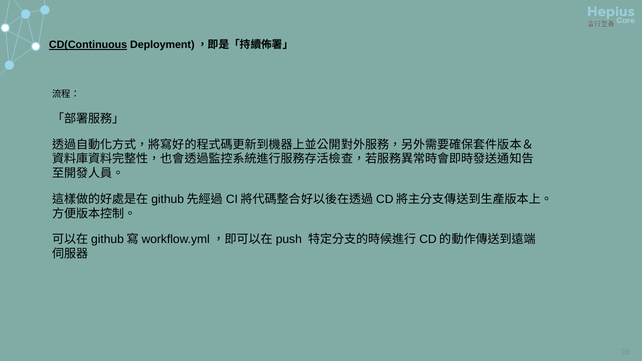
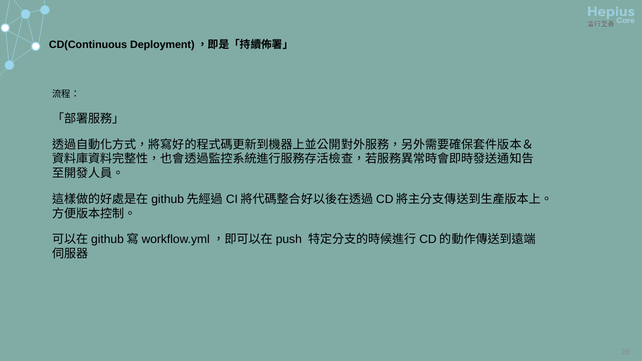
CD(Continuous underline: present -> none
